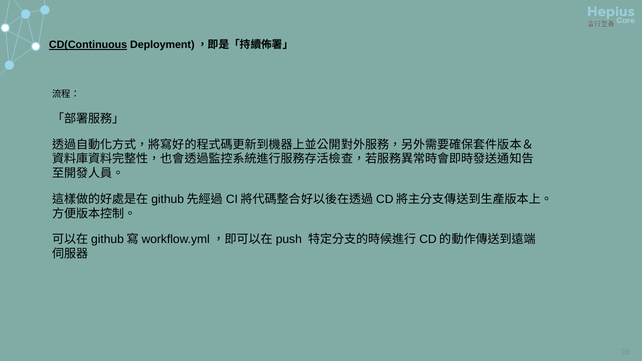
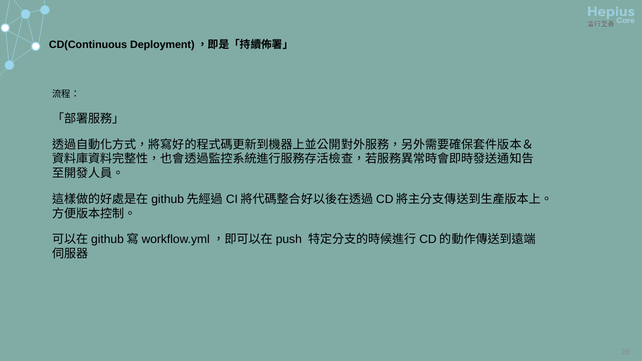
CD(Continuous underline: present -> none
